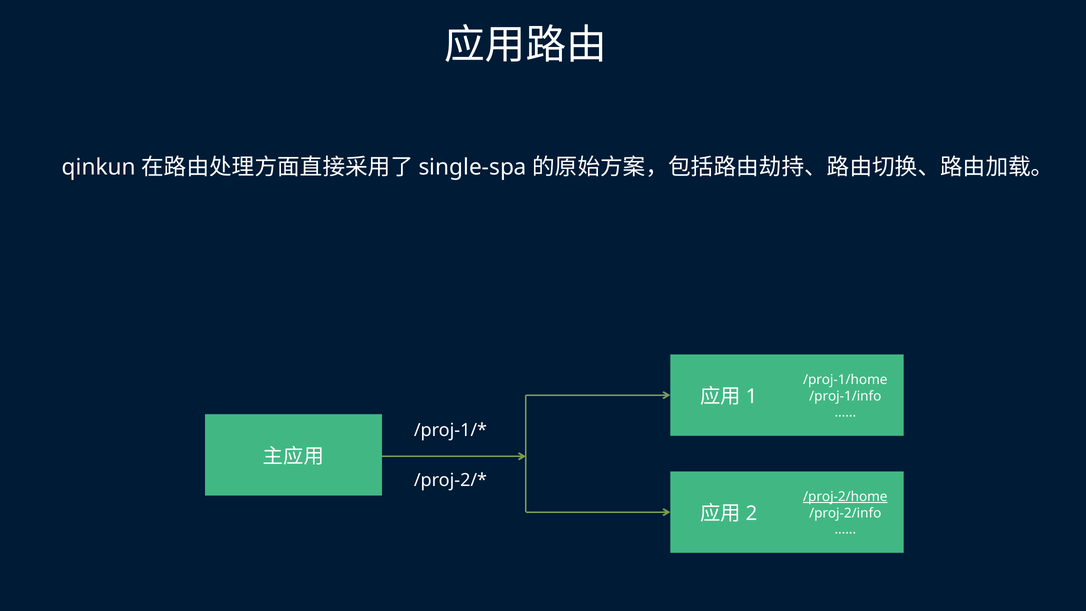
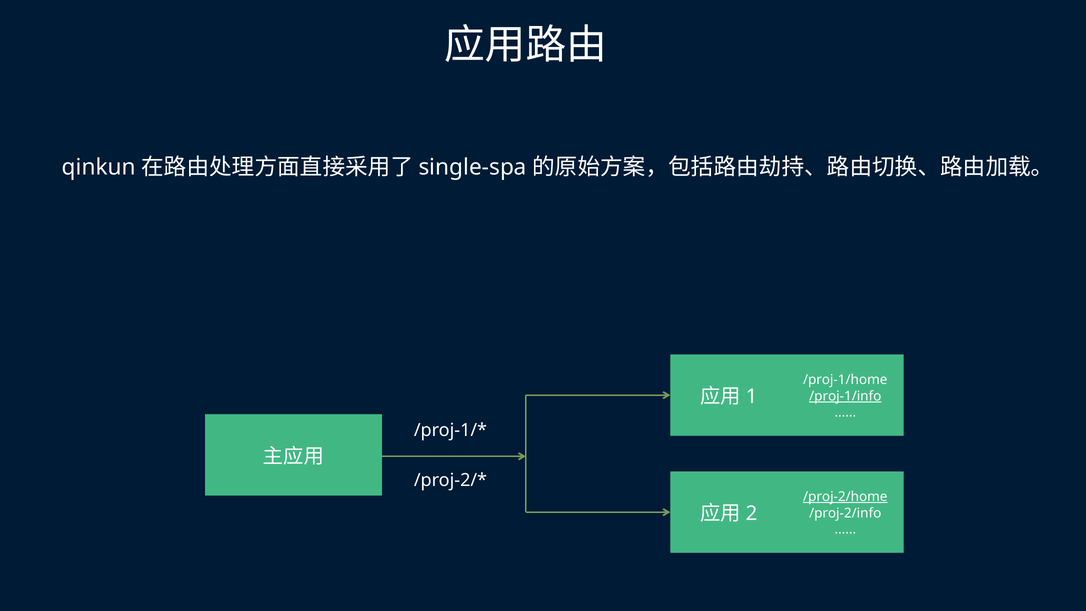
/proj-1/info underline: none -> present
